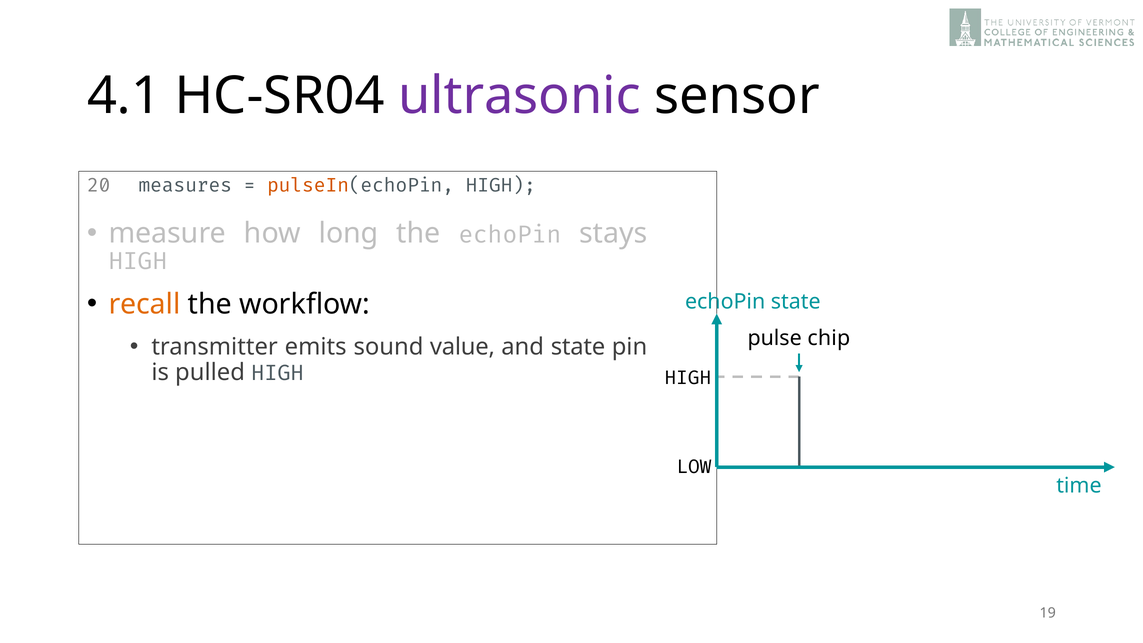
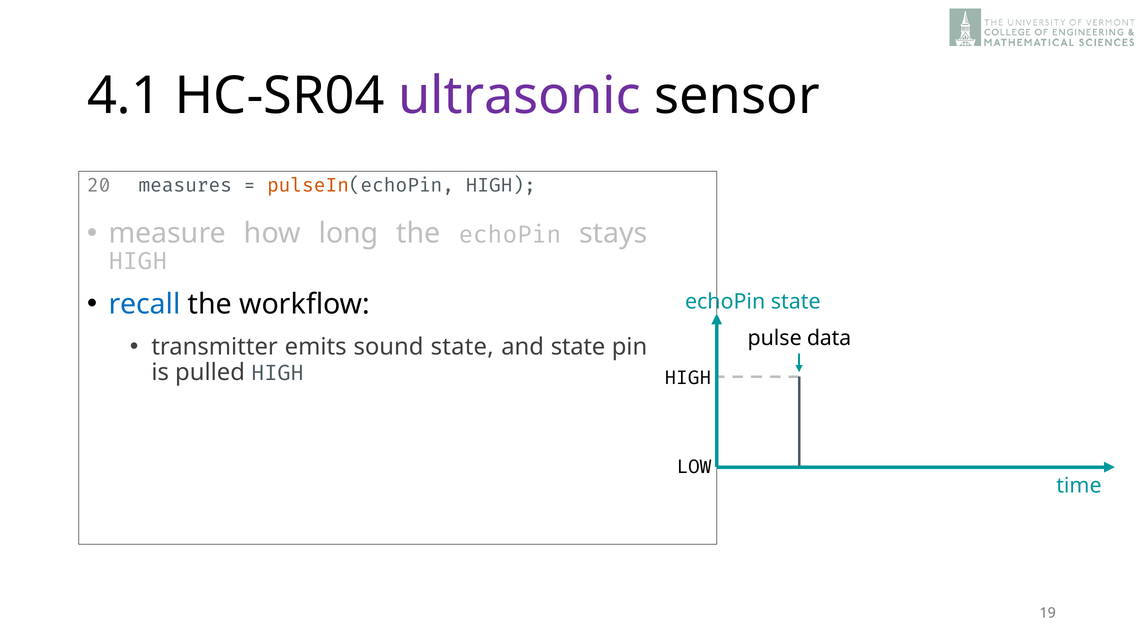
recall colour: orange -> blue
chip: chip -> data
sound value: value -> state
